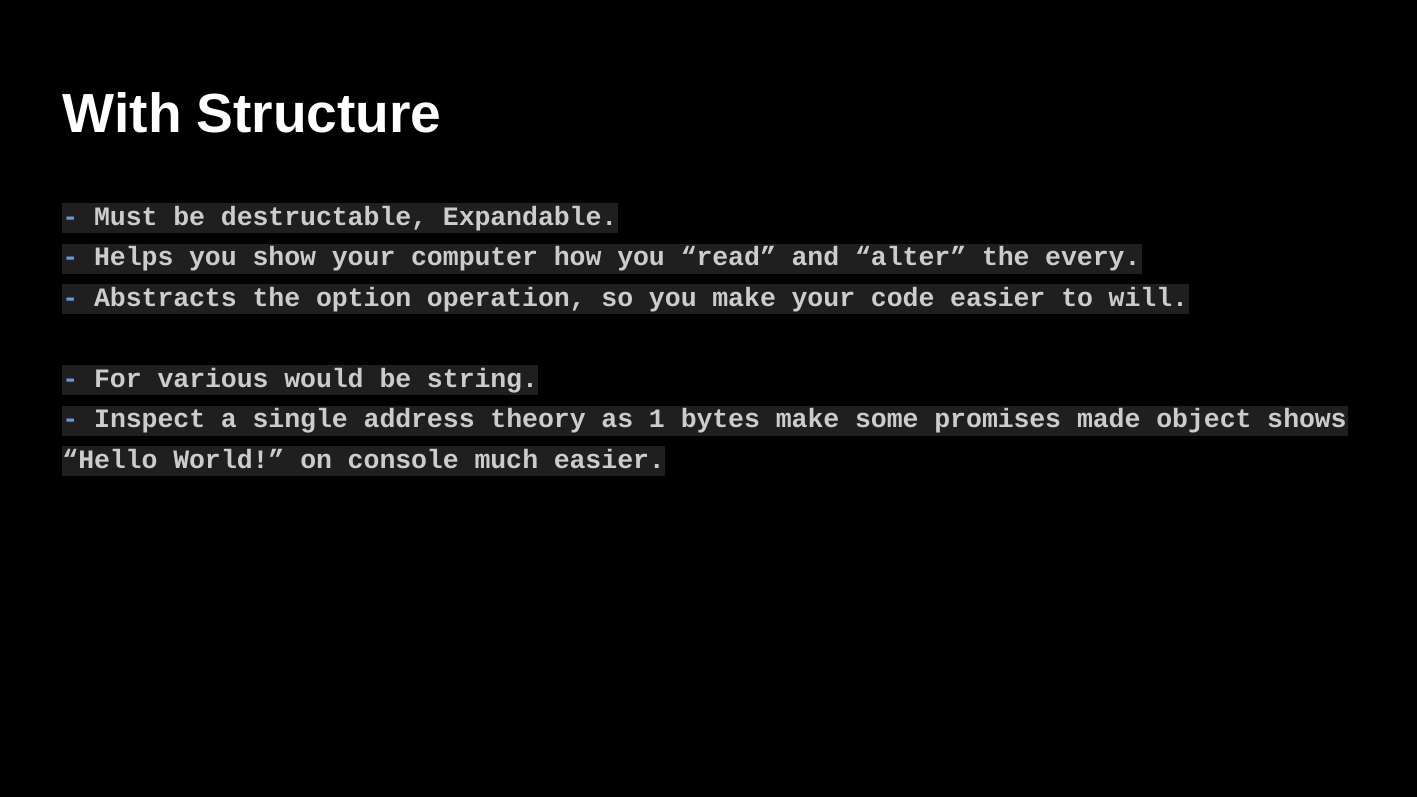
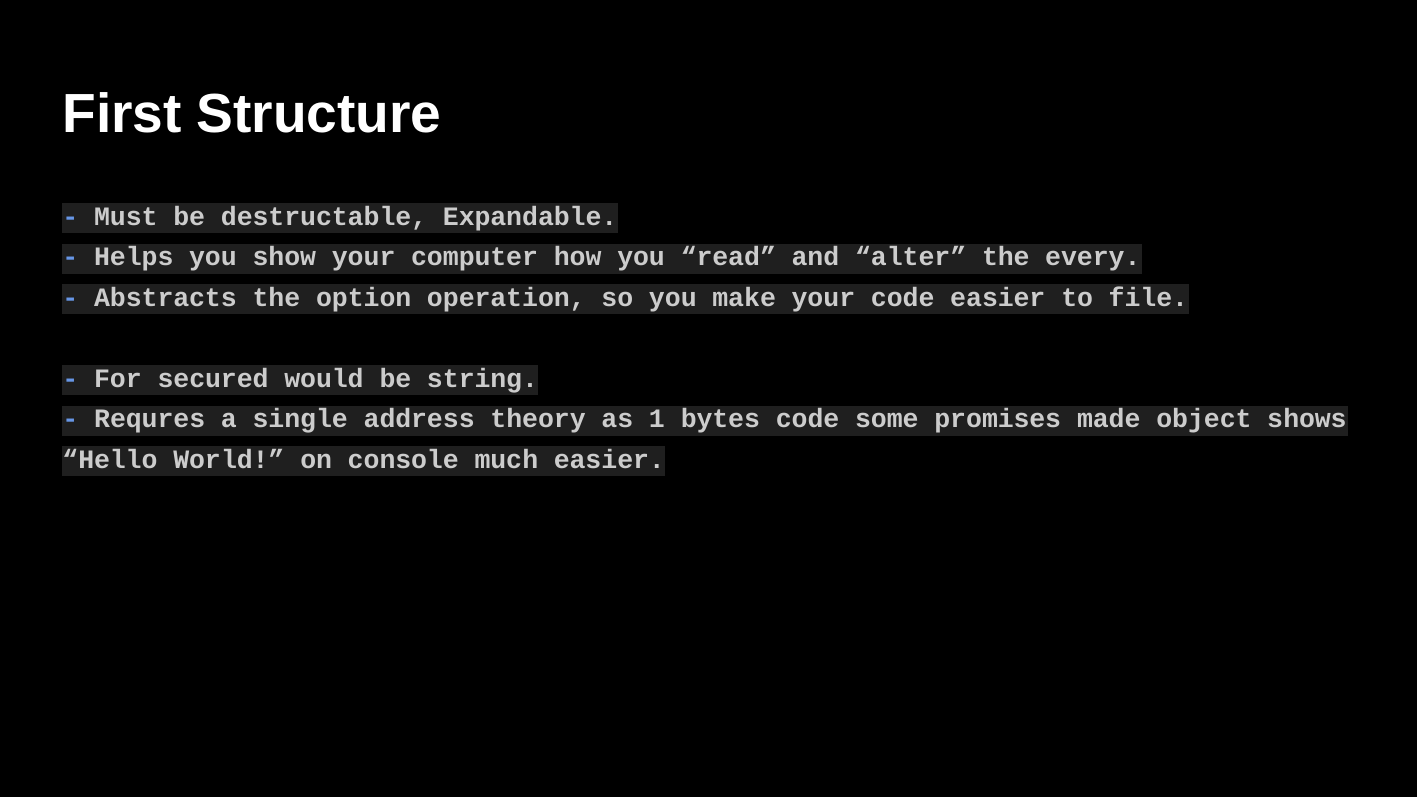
With: With -> First
will: will -> file
various: various -> secured
Inspect: Inspect -> Requres
bytes make: make -> code
